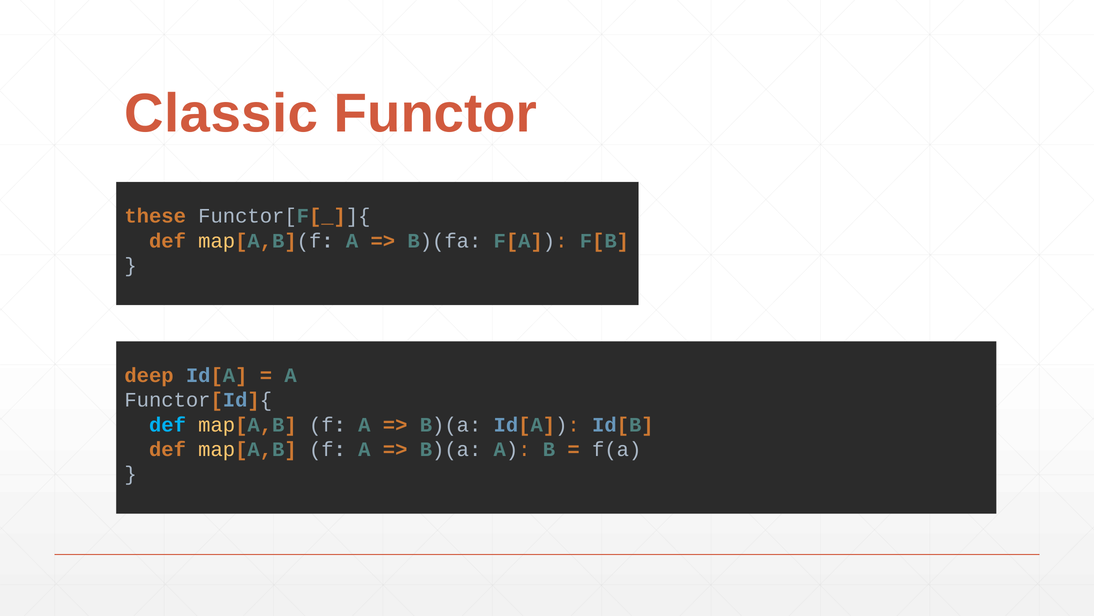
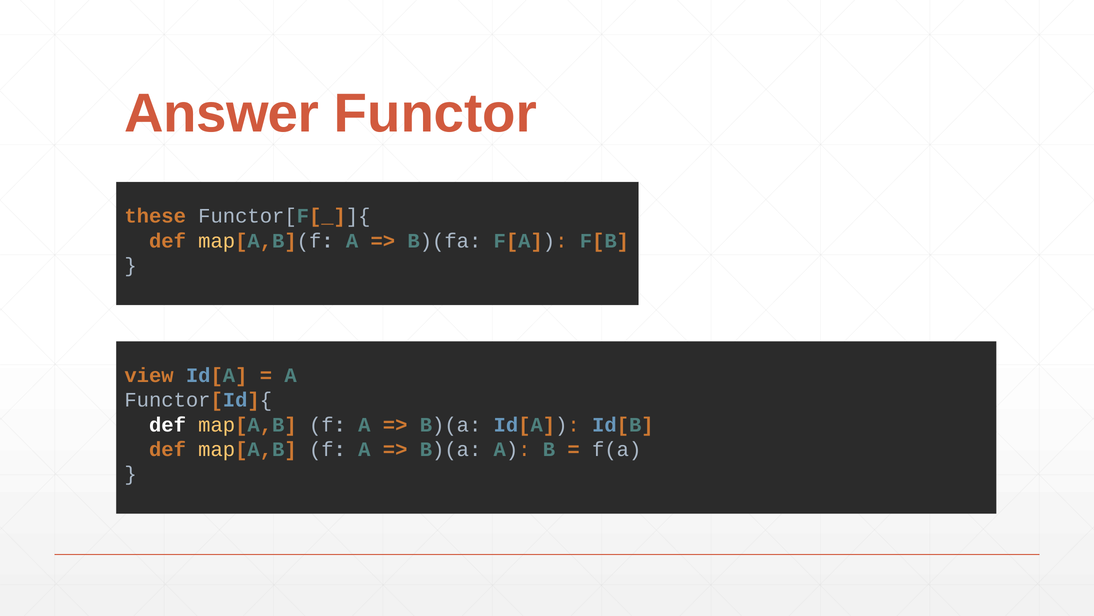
Classic: Classic -> Answer
deep: deep -> view
def at (167, 424) colour: light blue -> white
